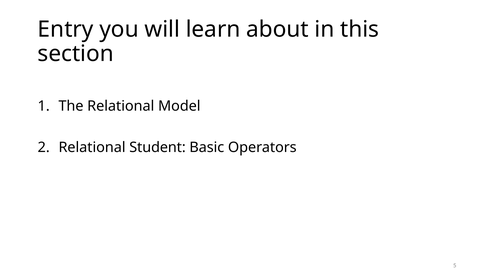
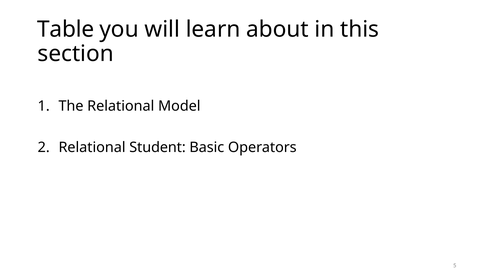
Entry: Entry -> Table
